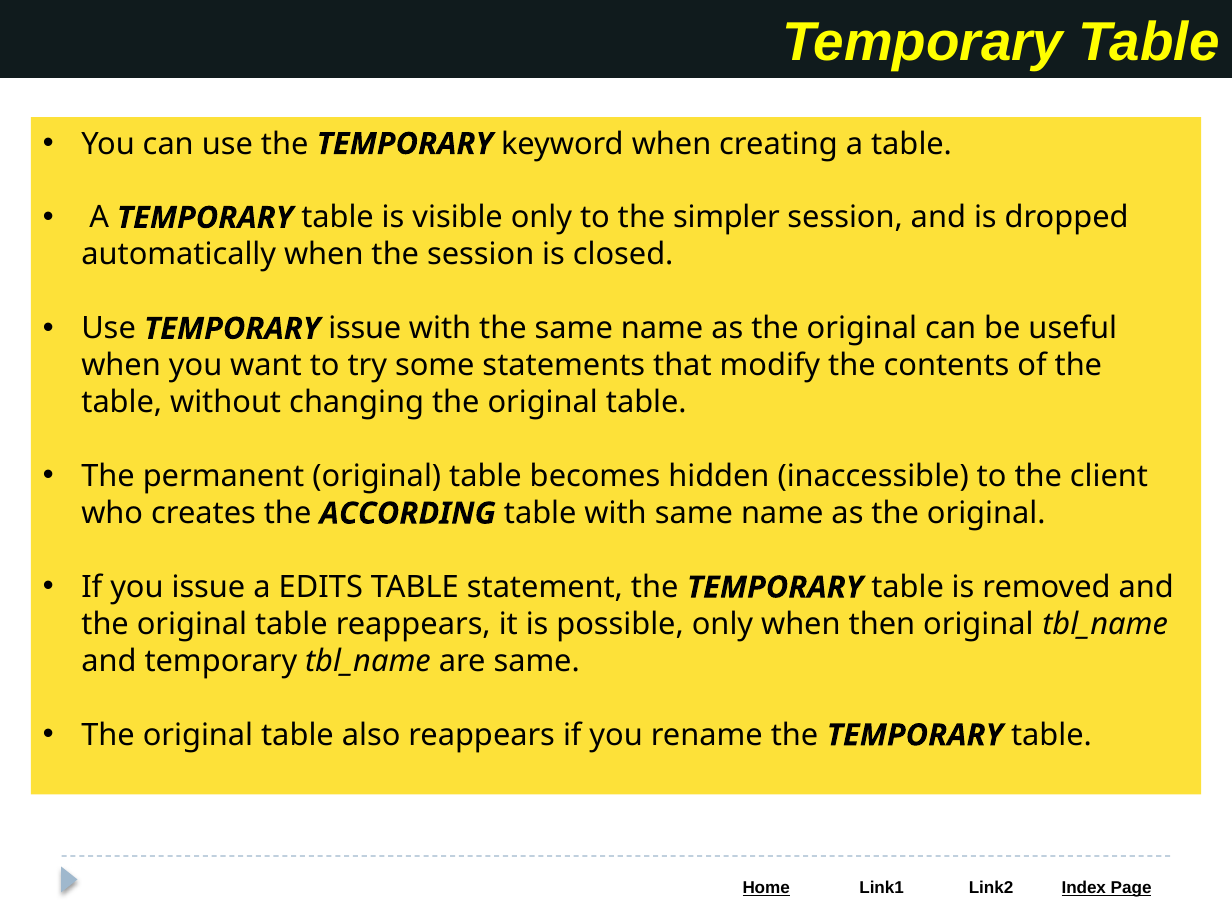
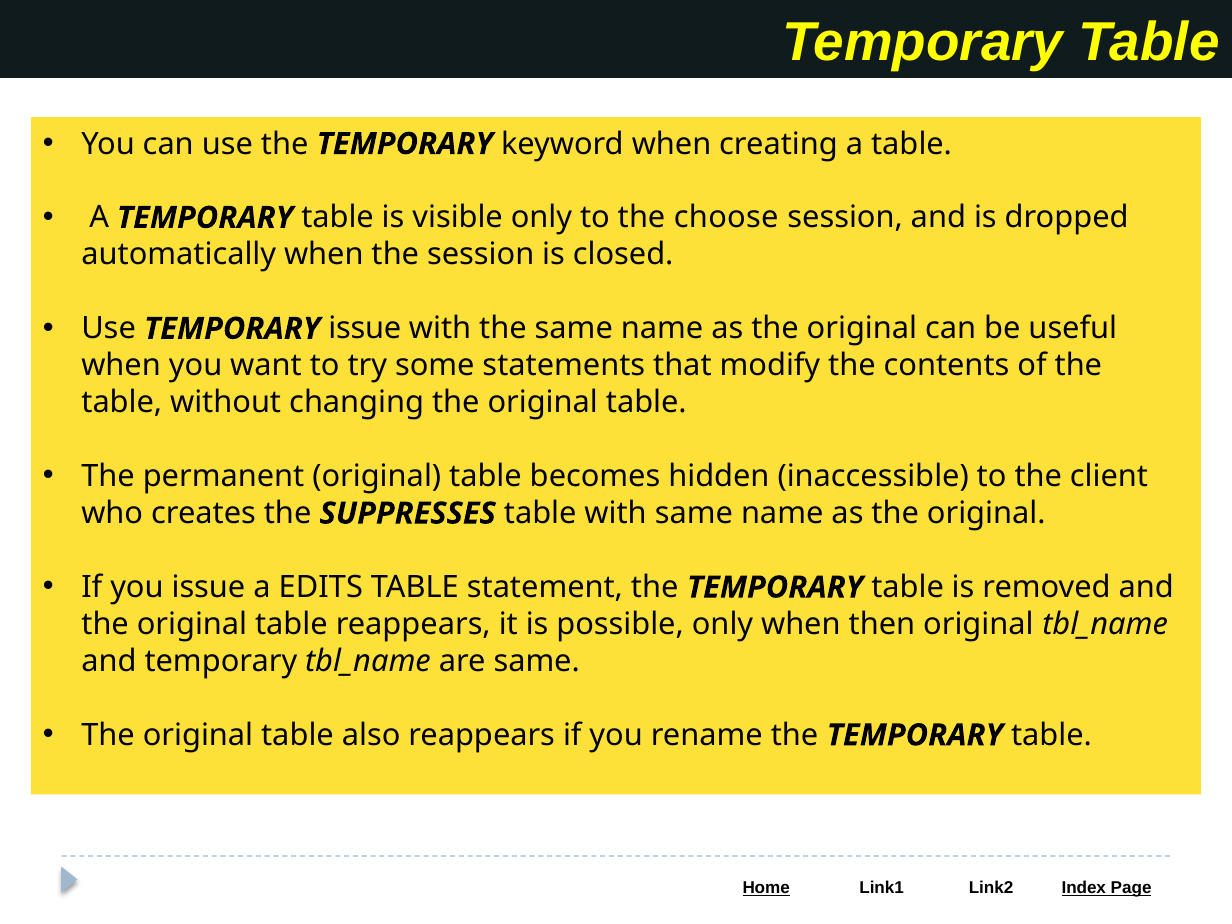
simpler: simpler -> choose
ACCORDING: ACCORDING -> SUPPRESSES
